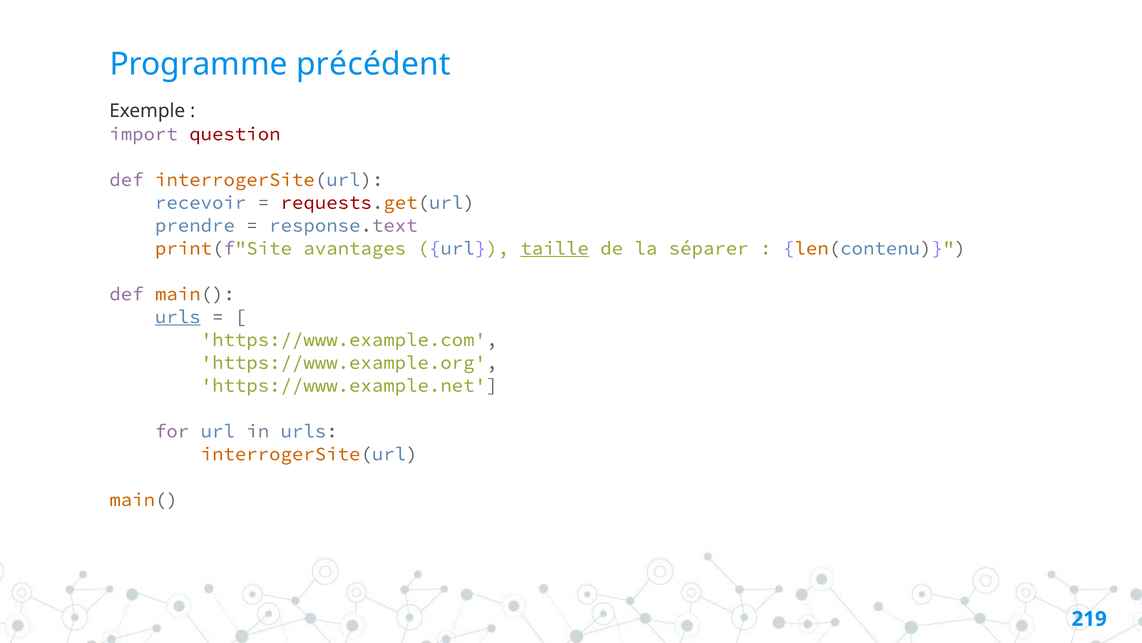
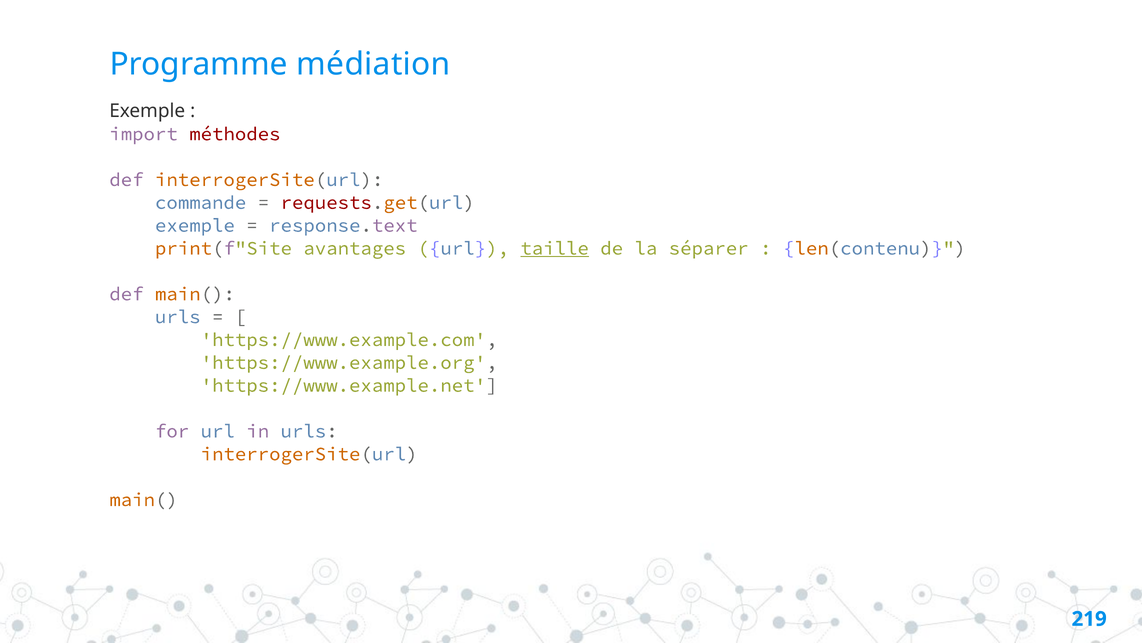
précédent: précédent -> médiation
question: question -> méthodes
recevoir: recevoir -> commande
prendre at (195, 225): prendre -> exemple
urls at (178, 317) underline: present -> none
